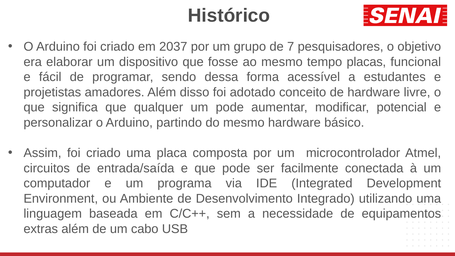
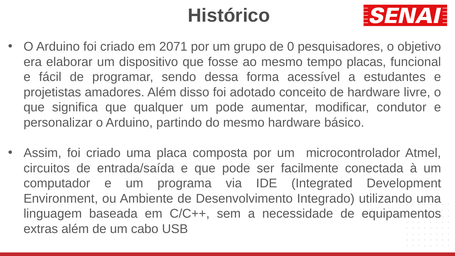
2037: 2037 -> 2071
7: 7 -> 0
potencial: potencial -> condutor
